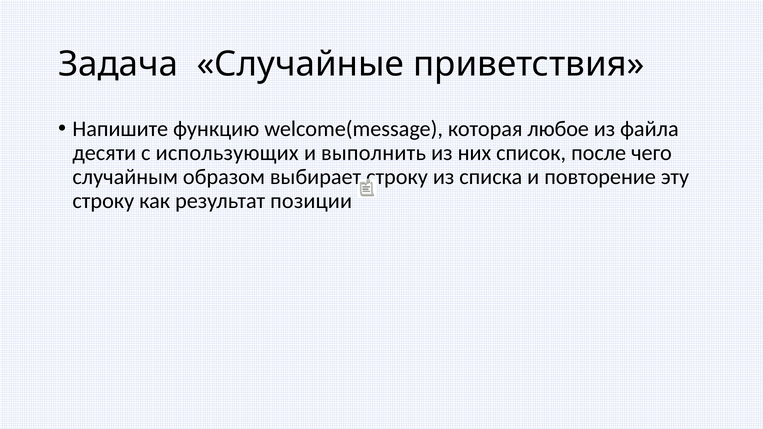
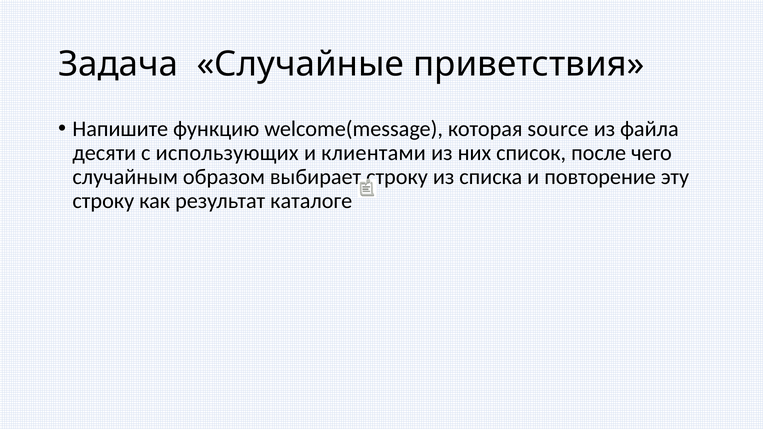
любое: любое -> source
выполнить: выполнить -> клиентами
позиции: позиции -> каталоге
